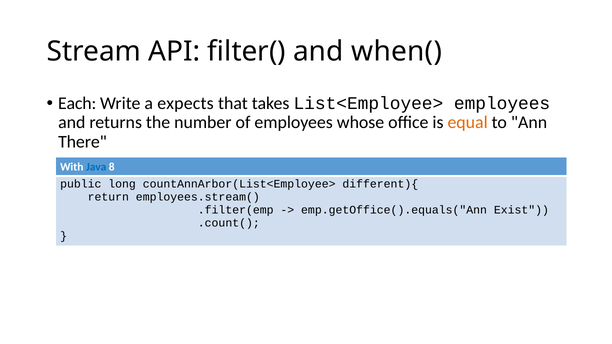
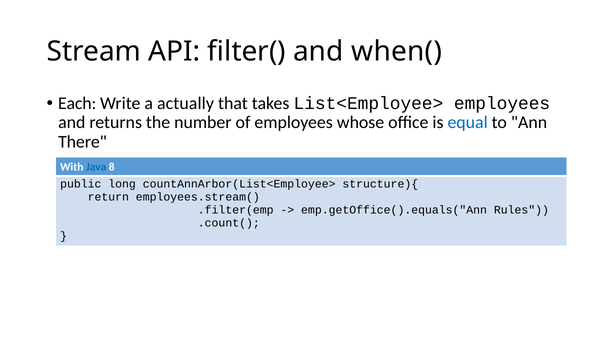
expects: expects -> actually
equal colour: orange -> blue
different){: different){ -> structure){
Exist: Exist -> Rules
